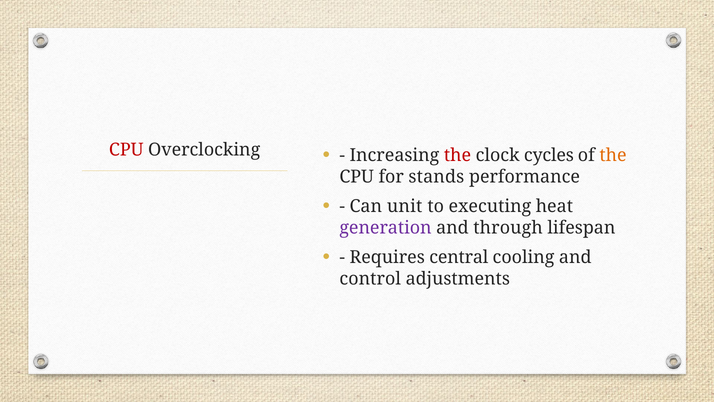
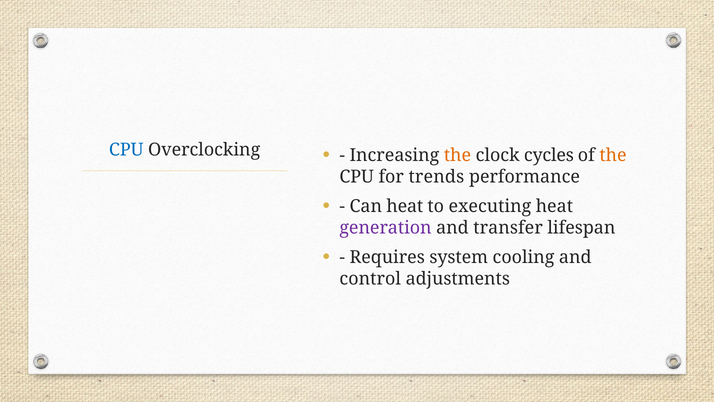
CPU at (126, 149) colour: red -> blue
the at (458, 155) colour: red -> orange
stands: stands -> trends
Can unit: unit -> heat
through: through -> transfer
central: central -> system
